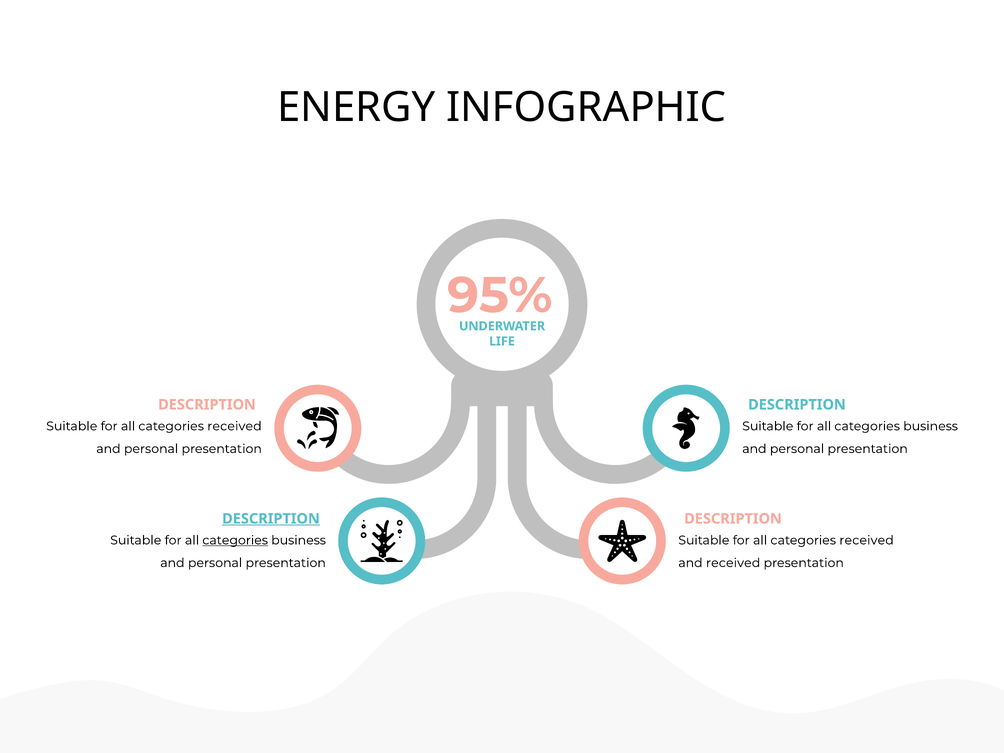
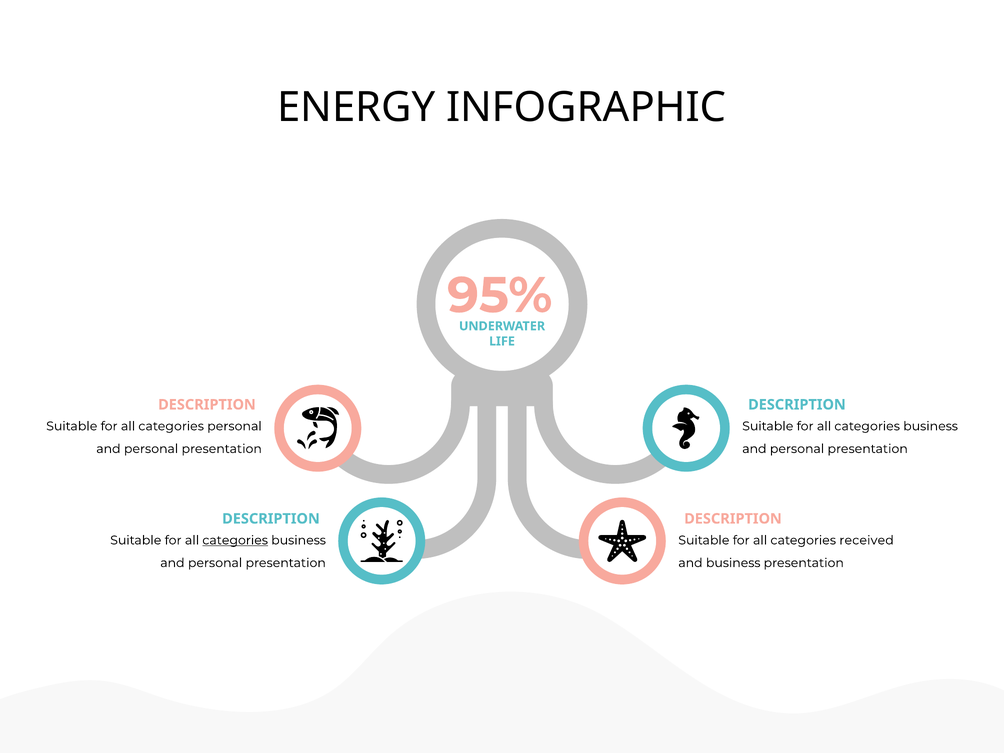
received at (234, 426): received -> personal
DESCRIPTION at (271, 519) underline: present -> none
and received: received -> business
